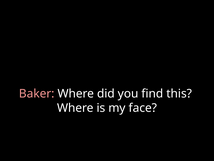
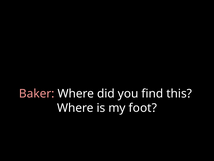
face: face -> foot
